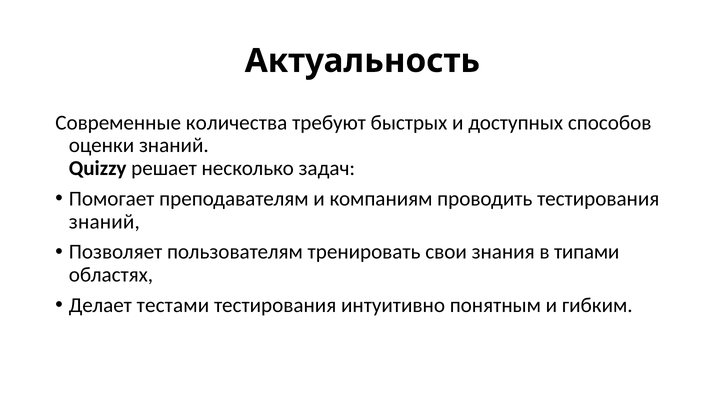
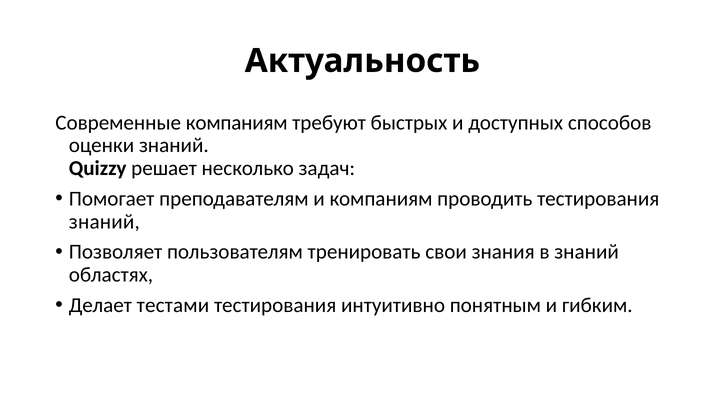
Современные количества: количества -> компаниям
в типами: типами -> знаний
